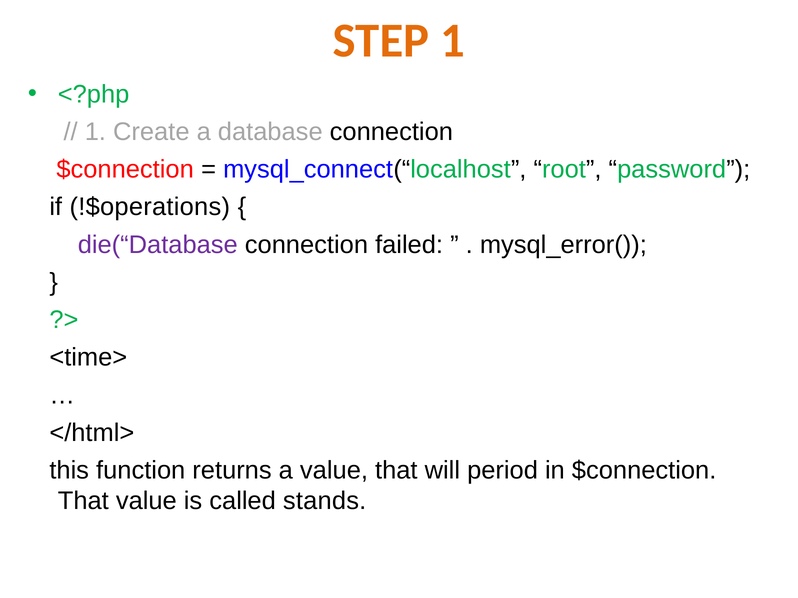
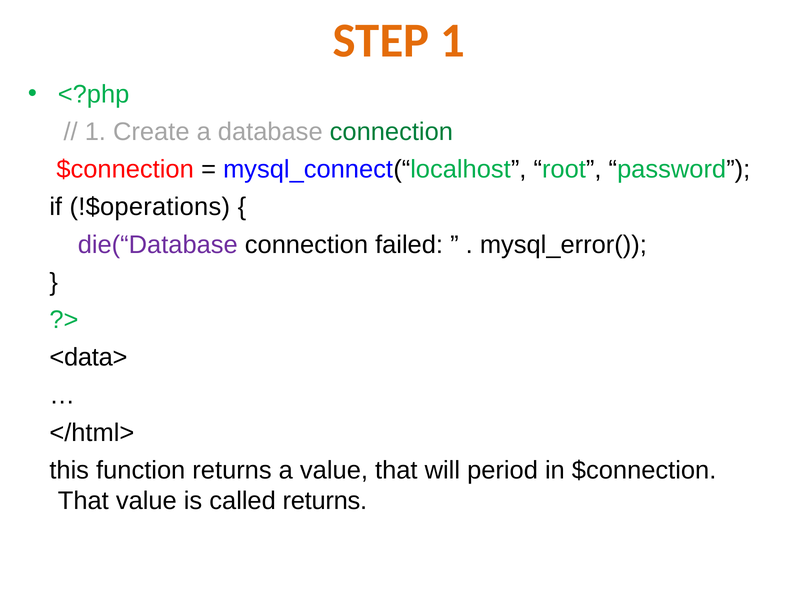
connection at (391, 132) colour: black -> green
<time>: <time> -> <data>
called stands: stands -> returns
